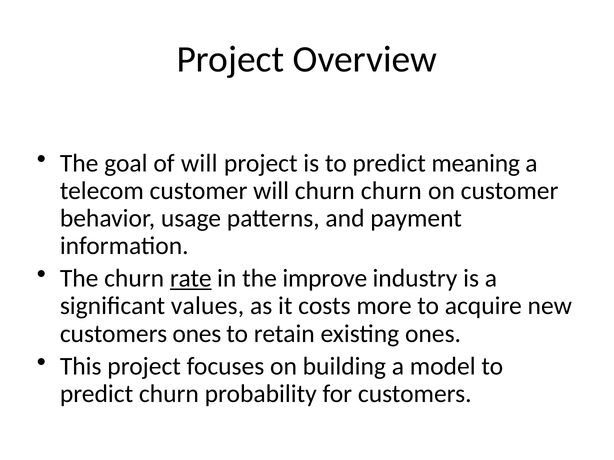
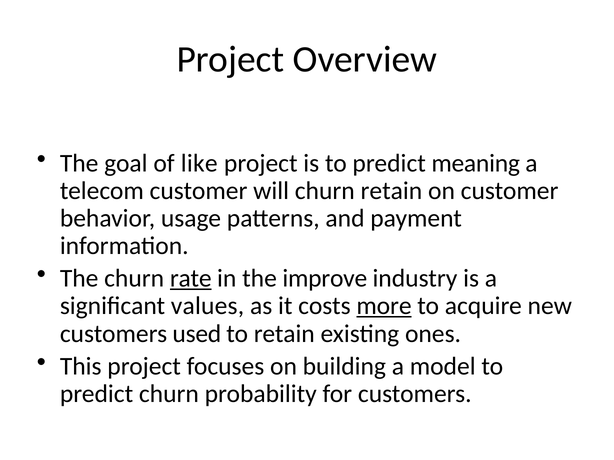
of will: will -> like
churn churn: churn -> retain
more underline: none -> present
customers ones: ones -> used
